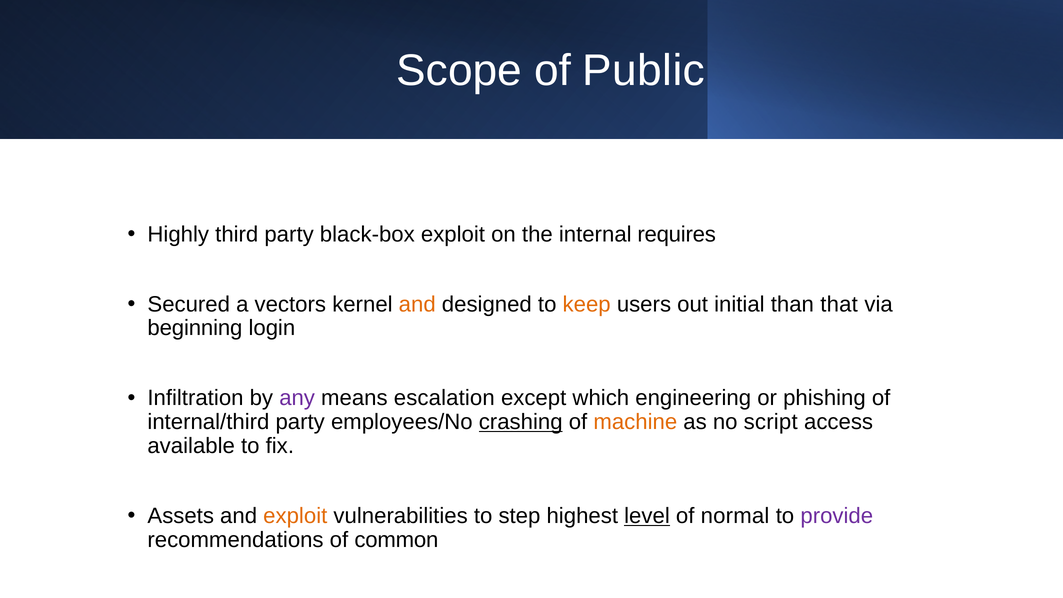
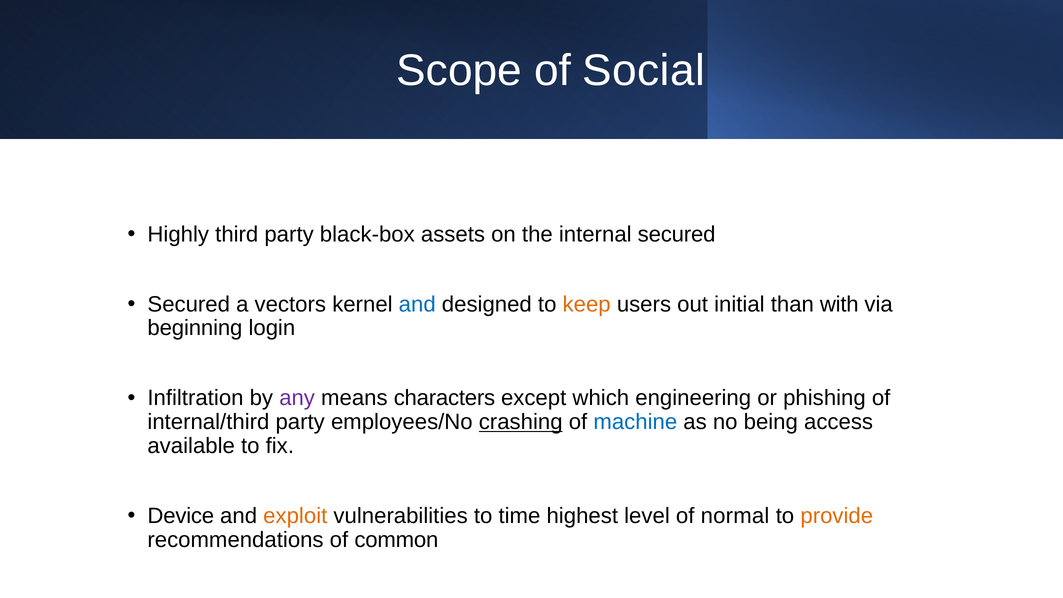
Public: Public -> Social
black-box exploit: exploit -> assets
internal requires: requires -> secured
and at (417, 304) colour: orange -> blue
that: that -> with
escalation: escalation -> characters
machine colour: orange -> blue
script: script -> being
Assets: Assets -> Device
step: step -> time
level underline: present -> none
provide colour: purple -> orange
